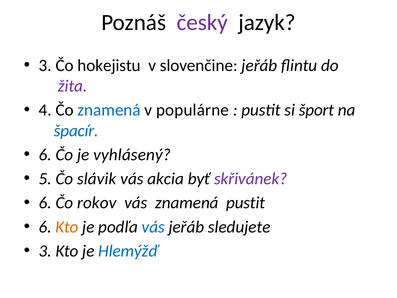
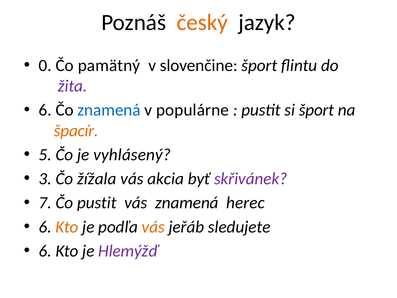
český colour: purple -> orange
3 at (45, 65): 3 -> 0
hokejistu: hokejistu -> pamätný
slovenčine jeřáb: jeřáb -> šport
4 at (45, 110): 4 -> 6
špacír colour: blue -> orange
6 at (45, 155): 6 -> 5
5: 5 -> 3
slávik: slávik -> žížala
6 at (45, 203): 6 -> 7
Čo rokov: rokov -> pustit
znamená pustit: pustit -> herec
vás at (153, 227) colour: blue -> orange
3 at (45, 251): 3 -> 6
Hlemýžď colour: blue -> purple
